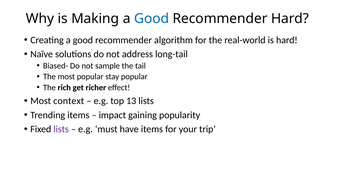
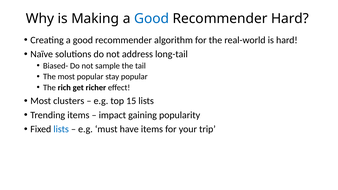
context: context -> clusters
13: 13 -> 15
lists at (61, 129) colour: purple -> blue
